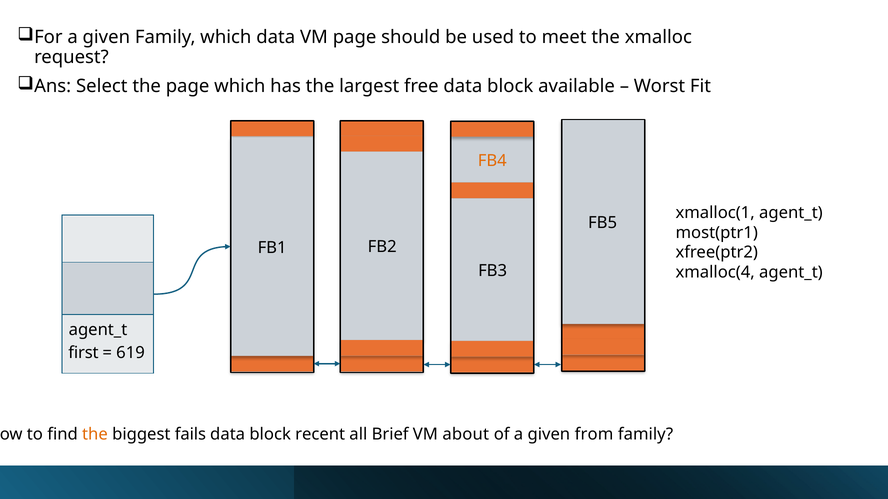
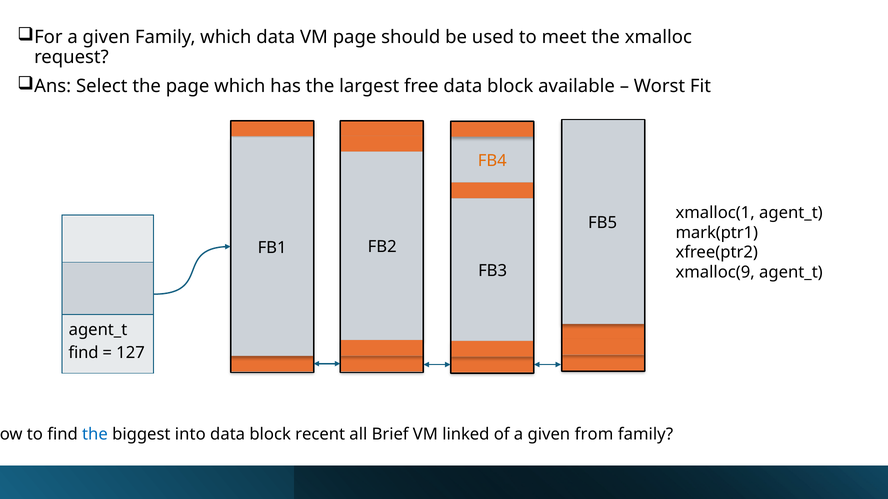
most(ptr1: most(ptr1 -> mark(ptr1
xmalloc(4: xmalloc(4 -> xmalloc(9
first at (83, 353): first -> find
619: 619 -> 127
the at (95, 435) colour: orange -> blue
fails: fails -> into
about: about -> linked
